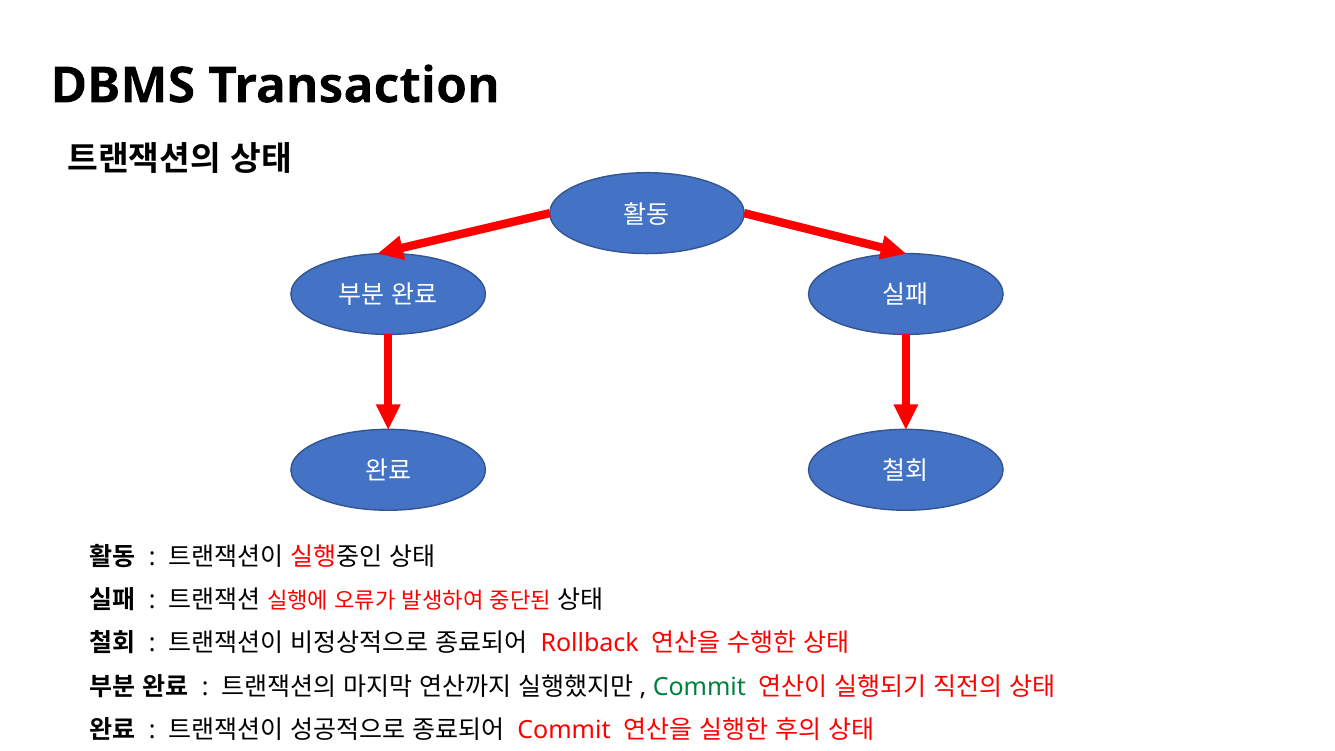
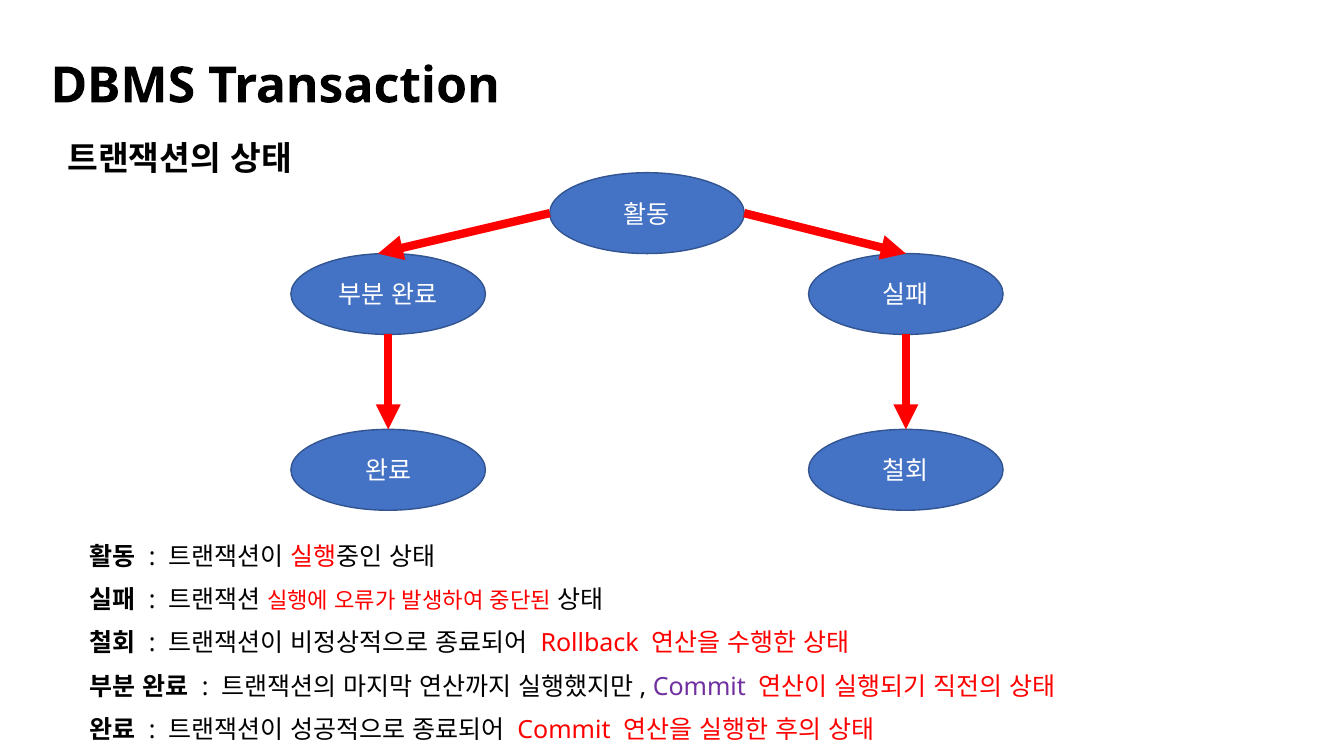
Commit at (699, 687) colour: green -> purple
